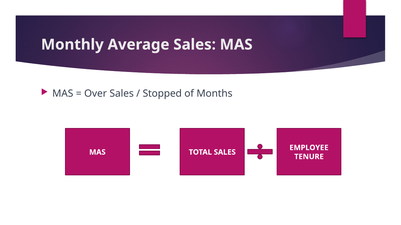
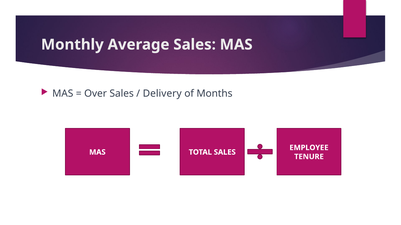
Stopped: Stopped -> Delivery
